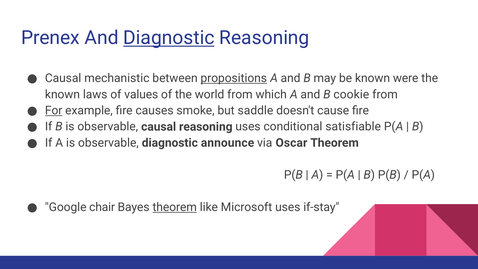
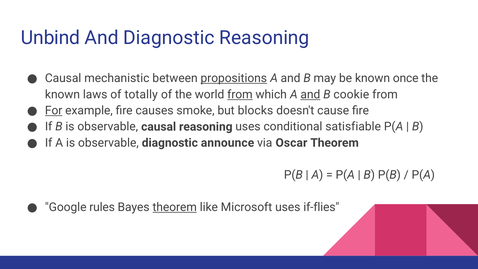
Prenex: Prenex -> Unbind
Diagnostic at (169, 38) underline: present -> none
were: were -> once
values: values -> totally
from at (240, 94) underline: none -> present
and at (310, 94) underline: none -> present
saddle: saddle -> blocks
chair: chair -> rules
if-stay: if-stay -> if-flies
